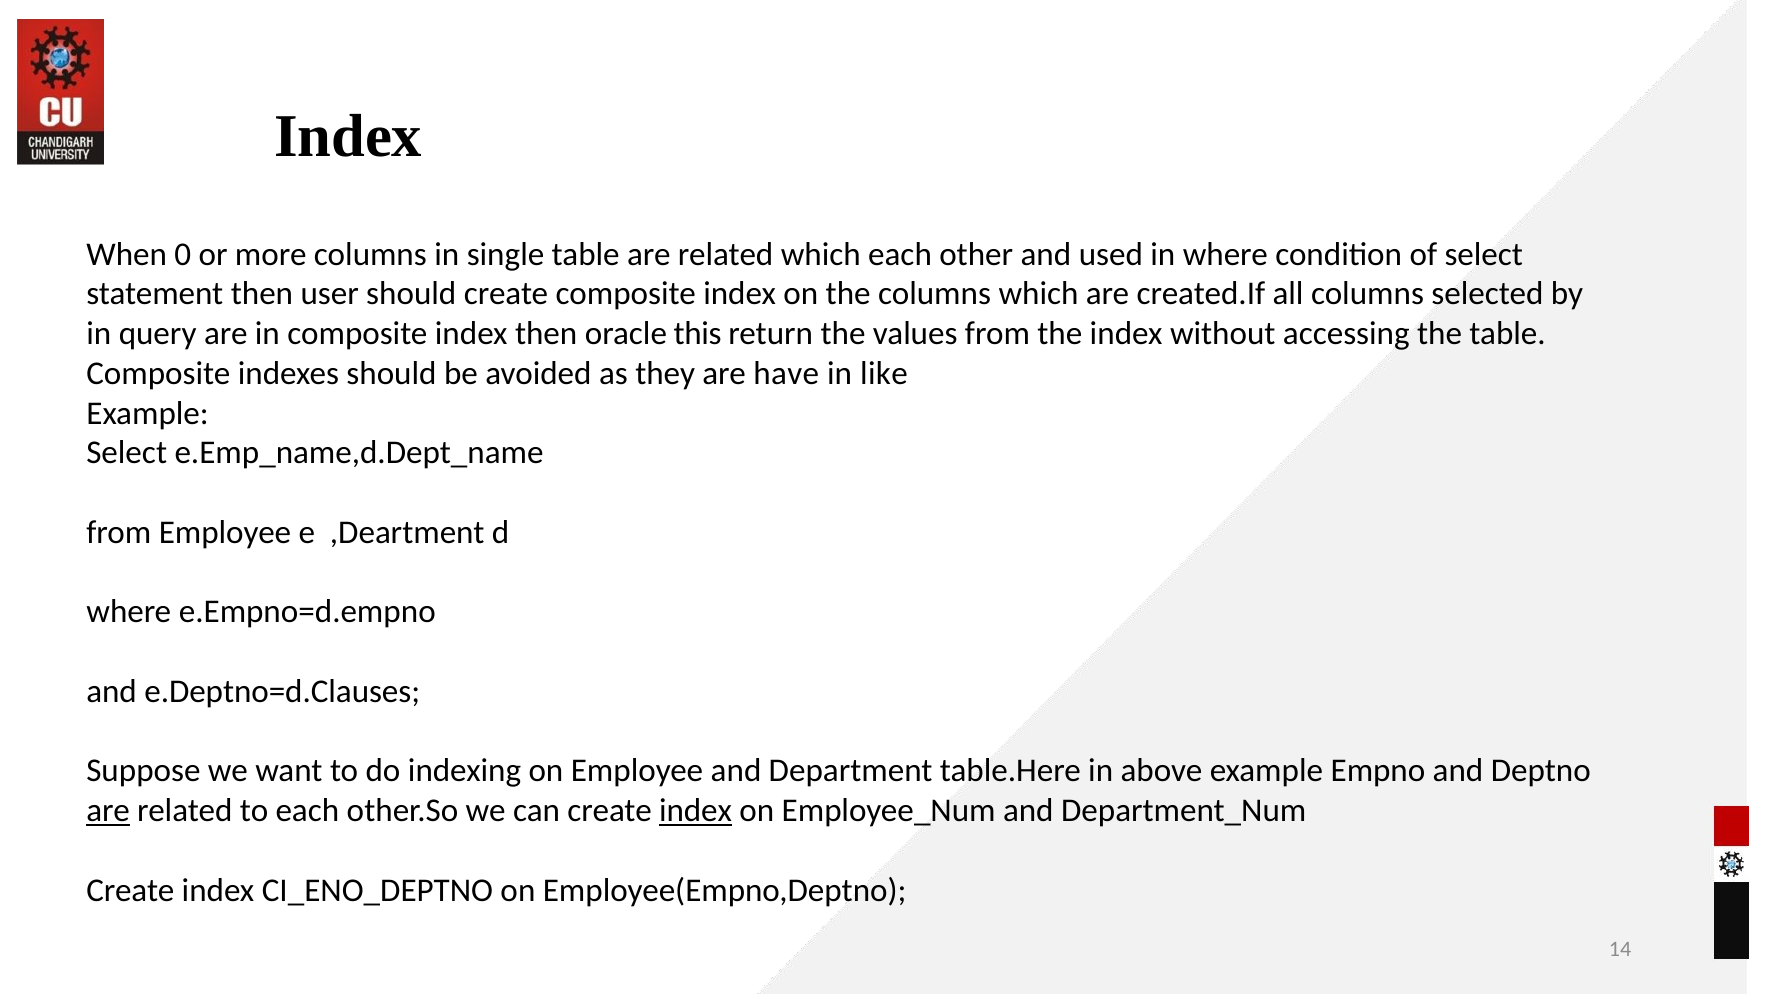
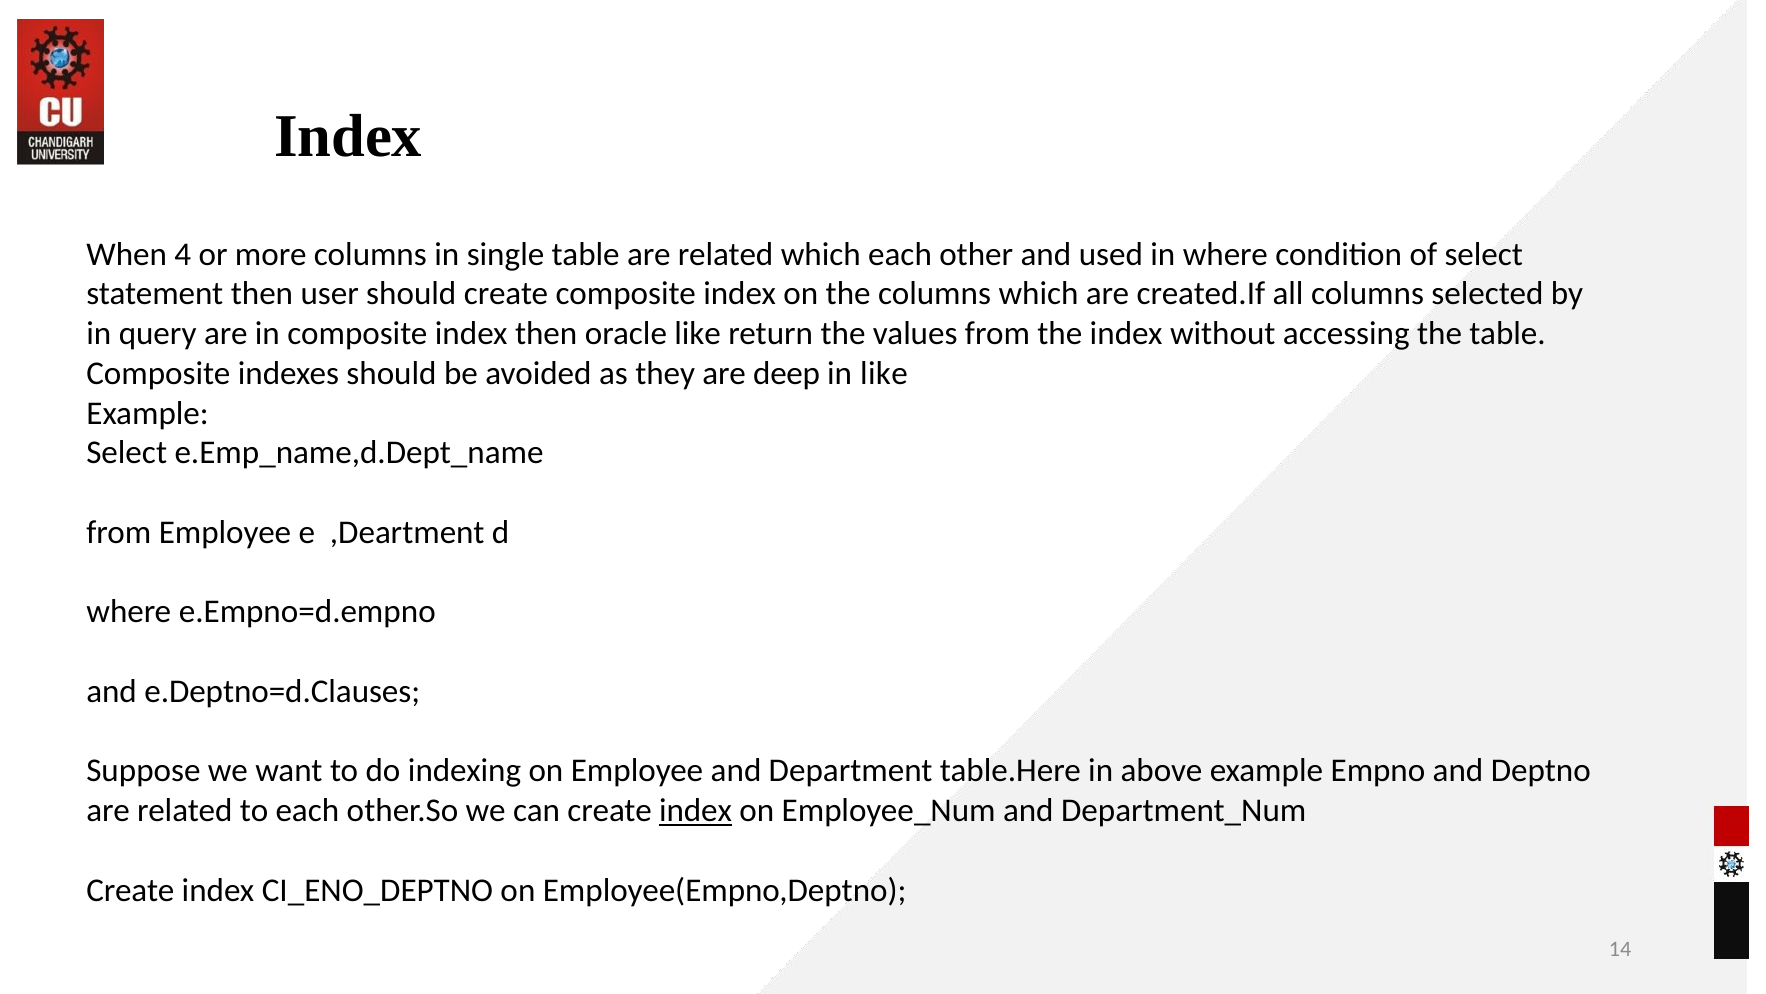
0: 0 -> 4
oracle this: this -> like
have: have -> deep
are at (108, 810) underline: present -> none
